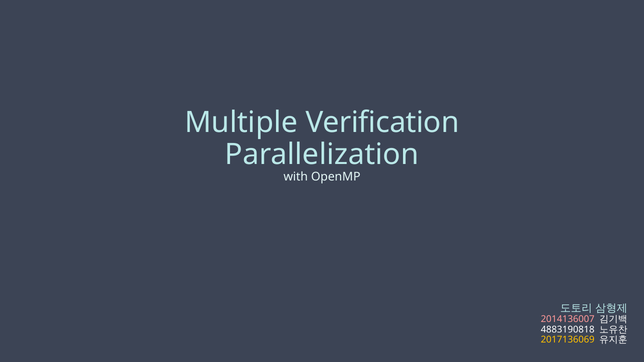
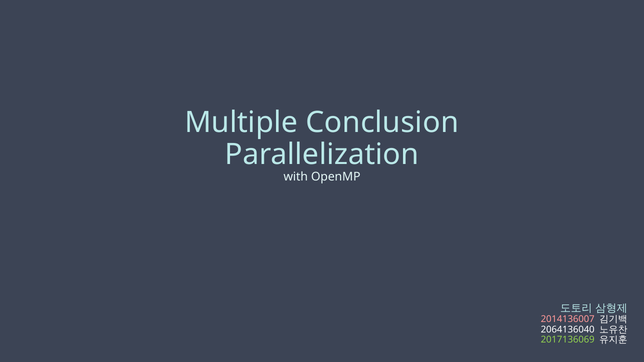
Verification: Verification -> Conclusion
4883190818: 4883190818 -> 2064136040
2017136069 colour: yellow -> light green
